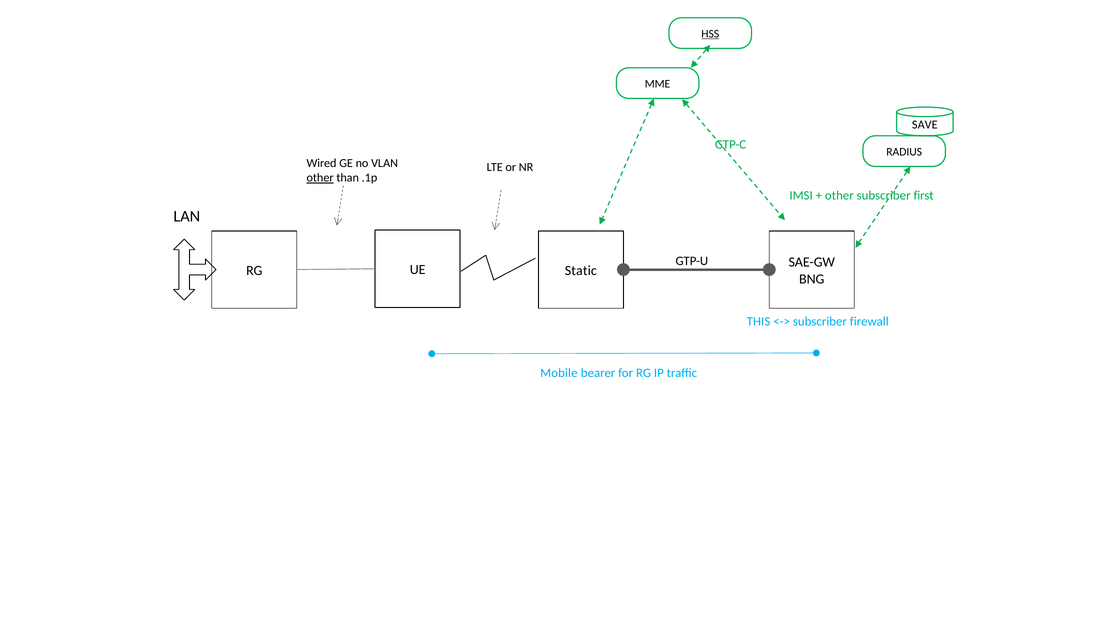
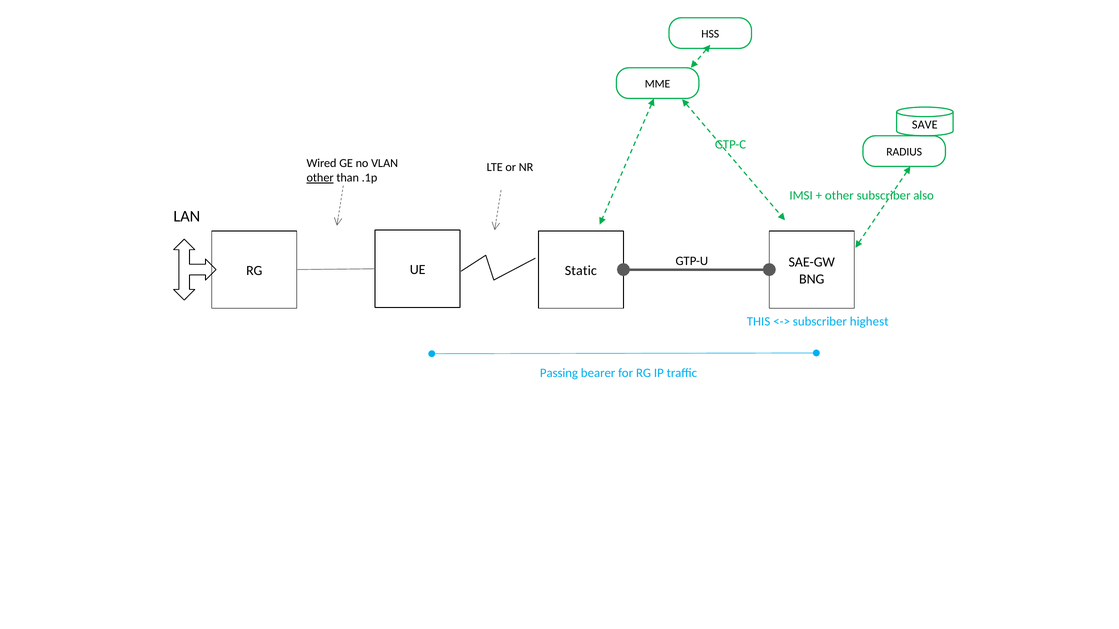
HSS underline: present -> none
first: first -> also
firewall: firewall -> highest
Mobile: Mobile -> Passing
